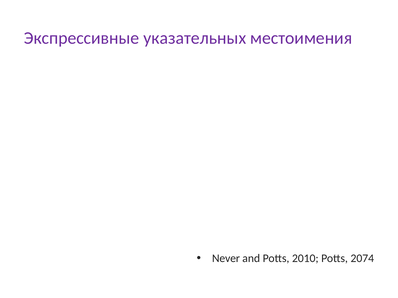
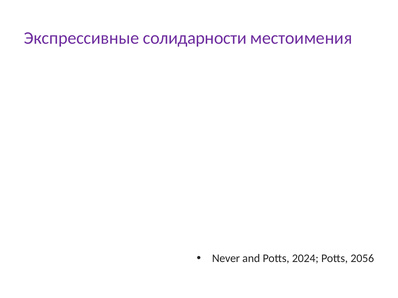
указательных: указательных -> солидарности
2010: 2010 -> 2024
2074: 2074 -> 2056
